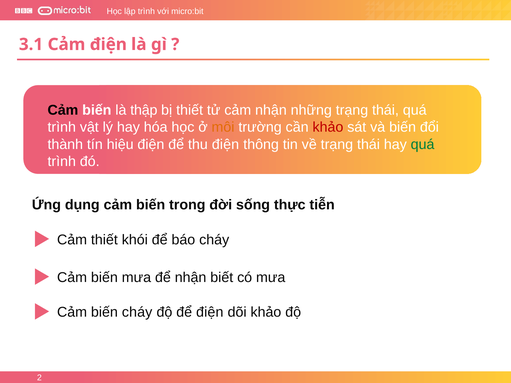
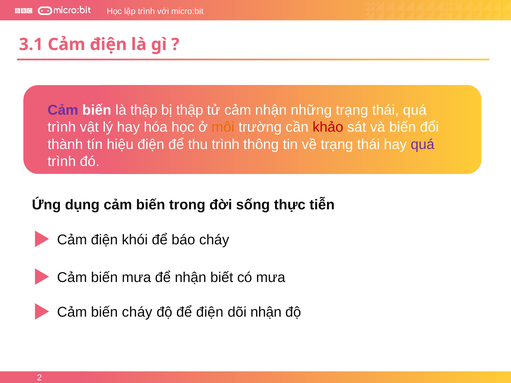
Cảm at (63, 110) colour: black -> purple
bị thiết: thiết -> thập
thu điện: điện -> trình
quá at (423, 144) colour: green -> purple
thiết at (104, 240): thiết -> điện
dõi khảo: khảo -> nhận
